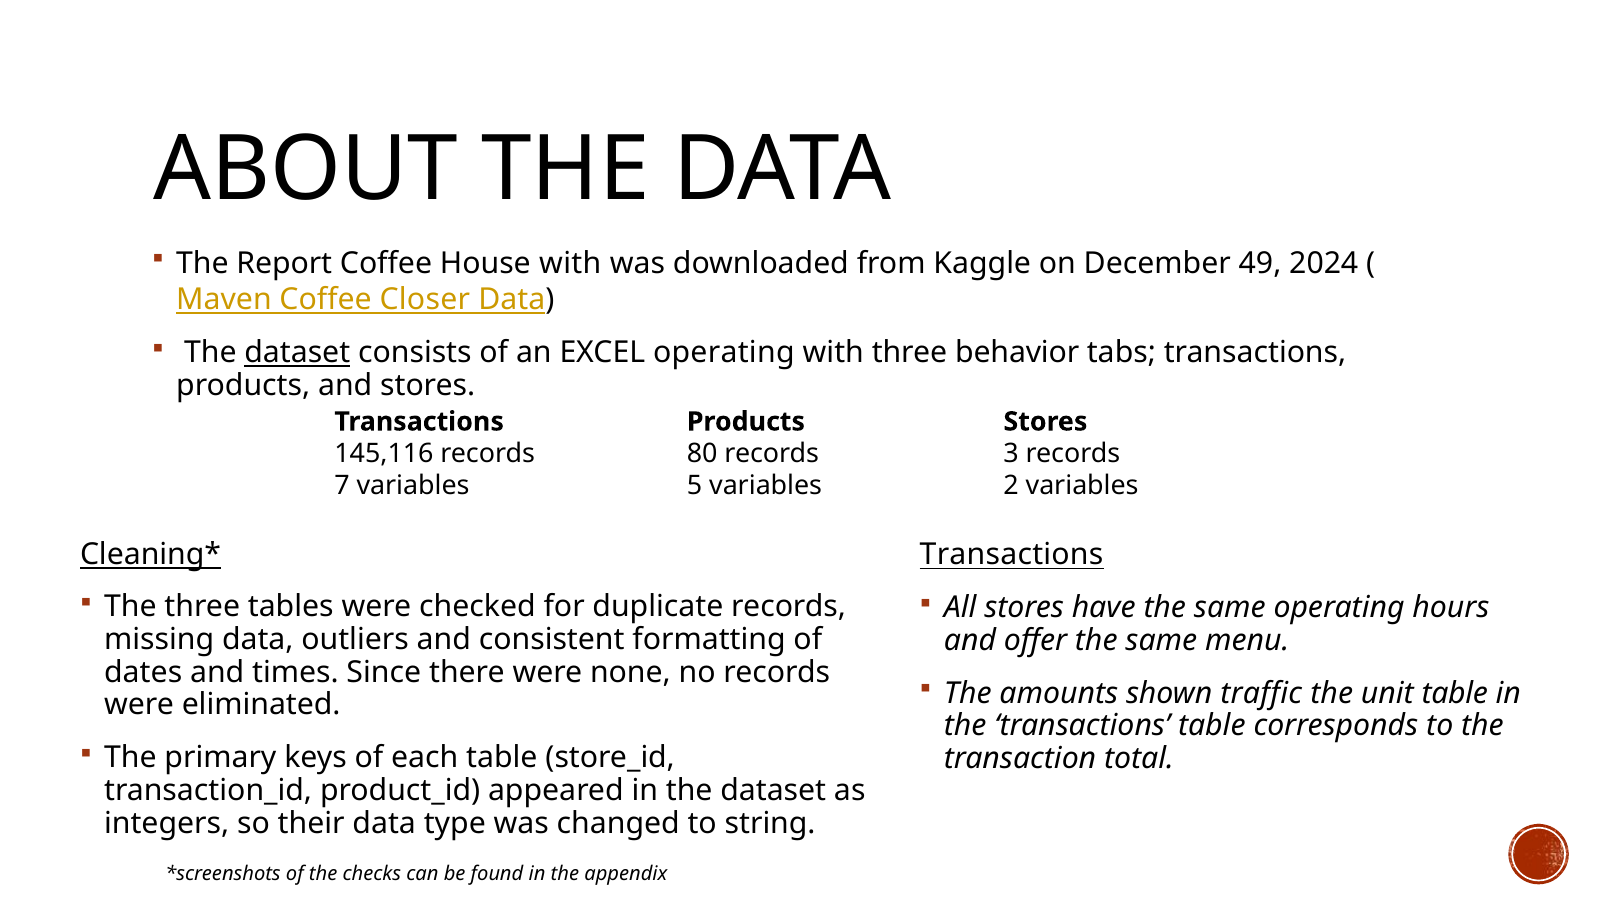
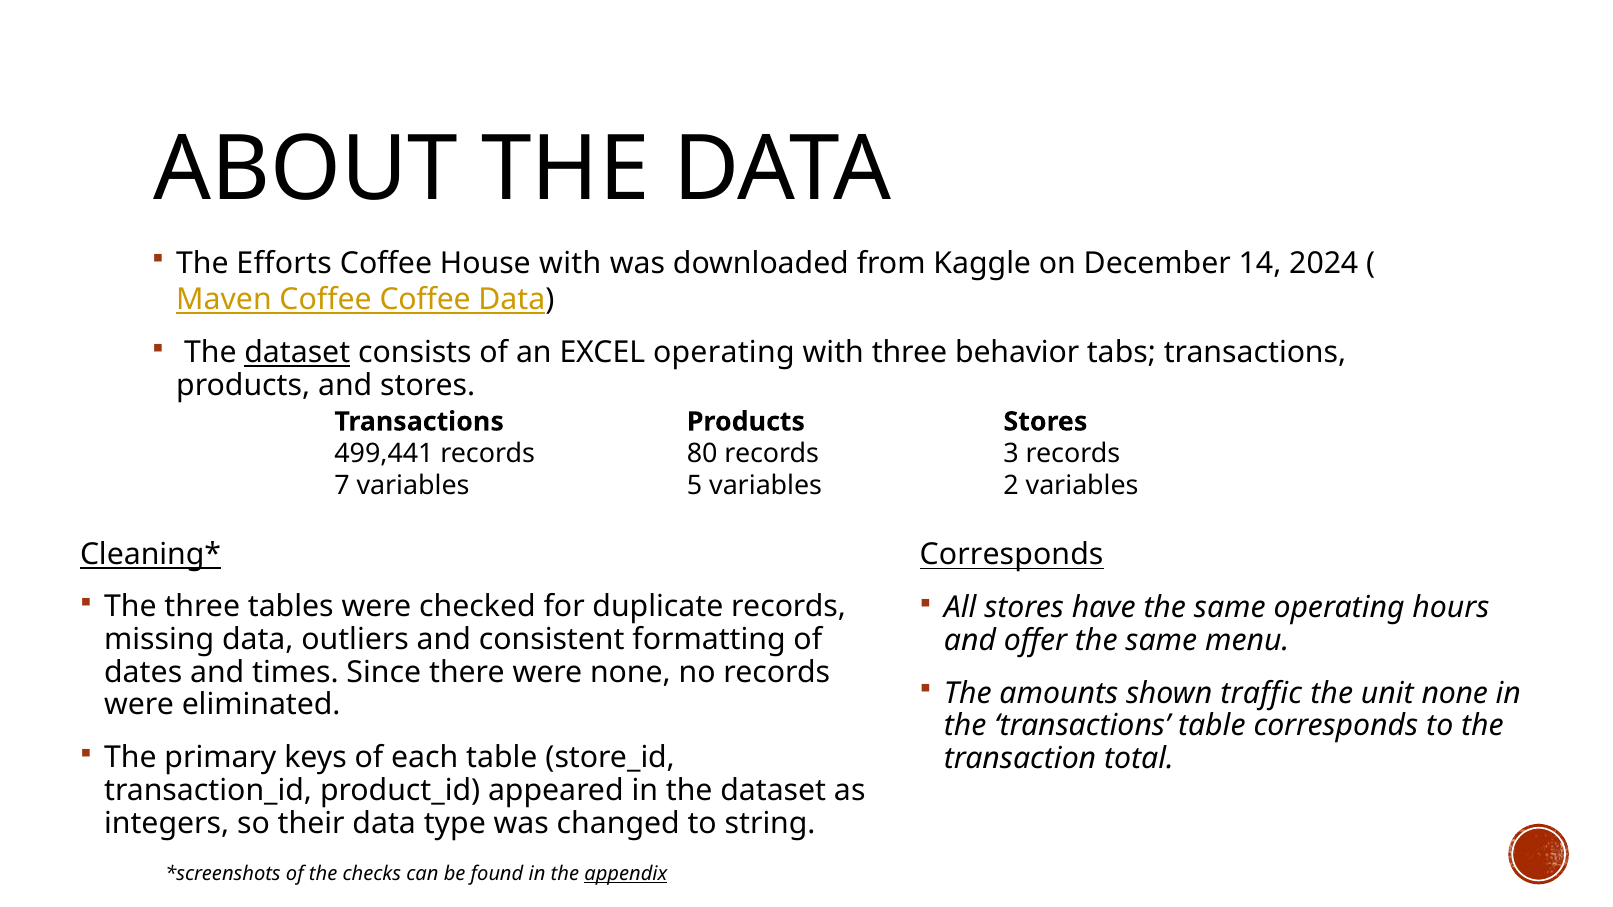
Report: Report -> Efforts
49: 49 -> 14
Coffee Closer: Closer -> Coffee
145,116: 145,116 -> 499,441
Transactions at (1012, 555): Transactions -> Corresponds
unit table: table -> none
appendix underline: none -> present
